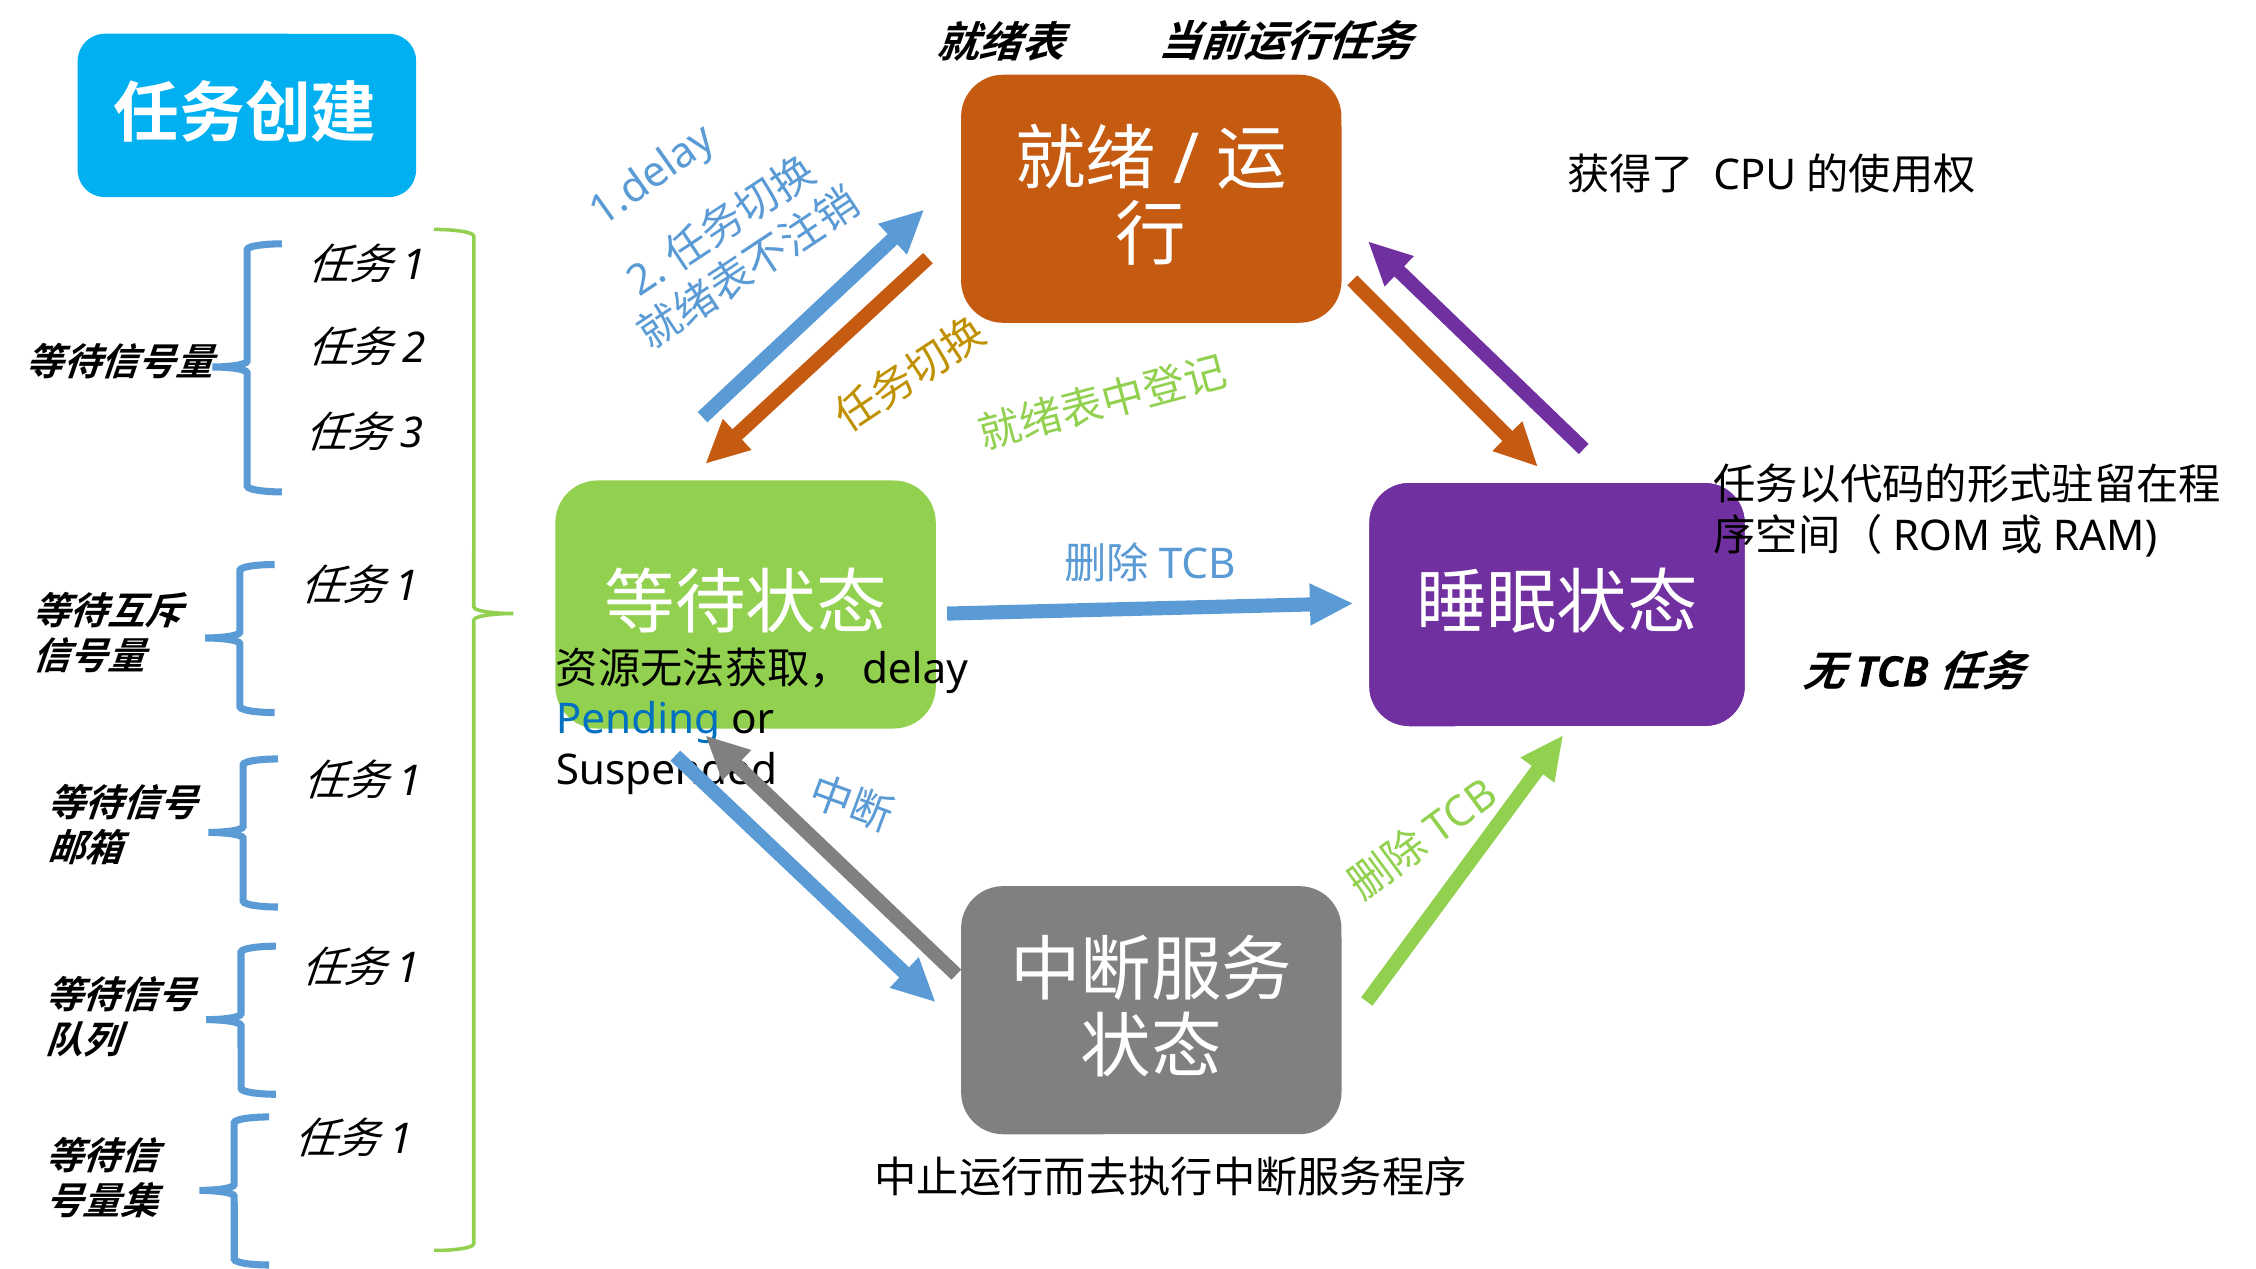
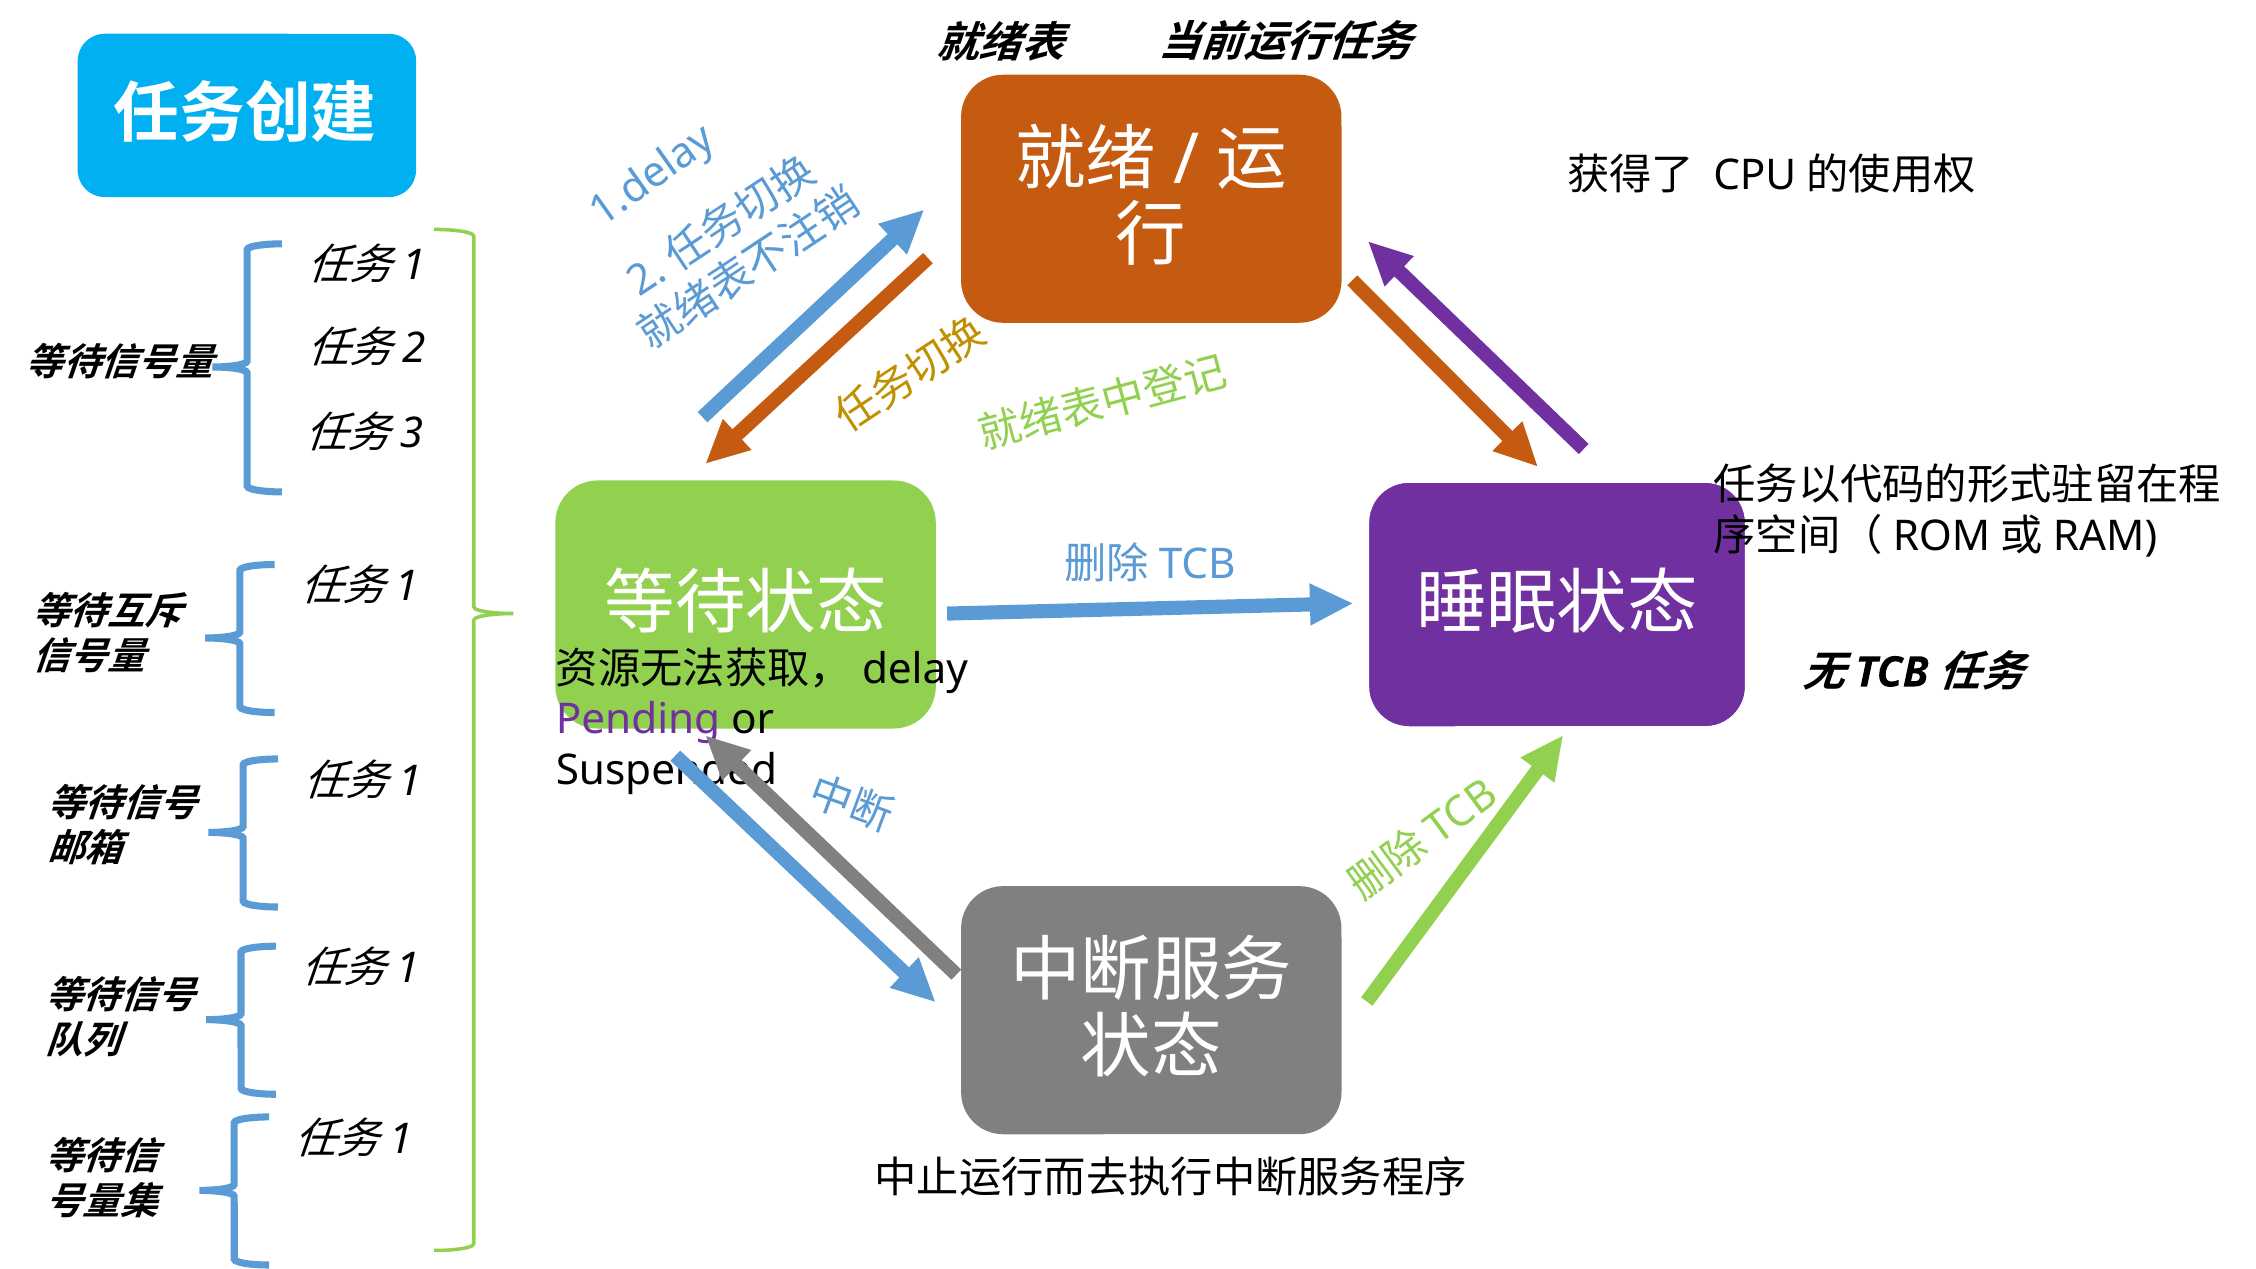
Pending colour: blue -> purple
